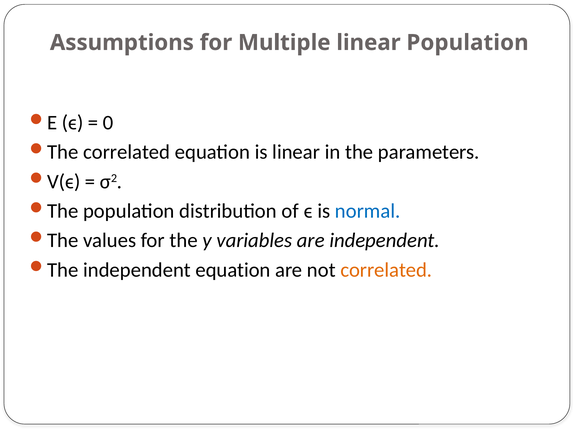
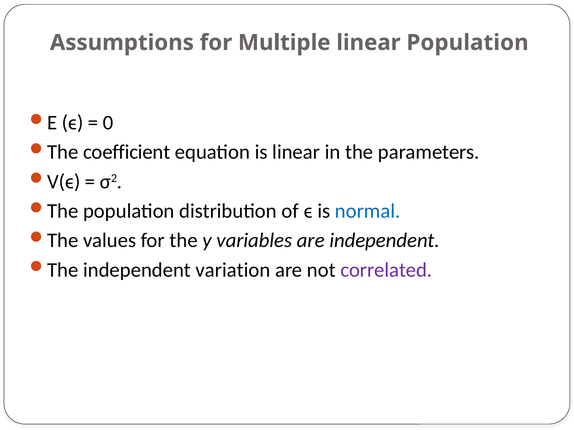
correlated at (127, 152): correlated -> coefficient
independent equation: equation -> variation
correlated at (386, 270) colour: orange -> purple
